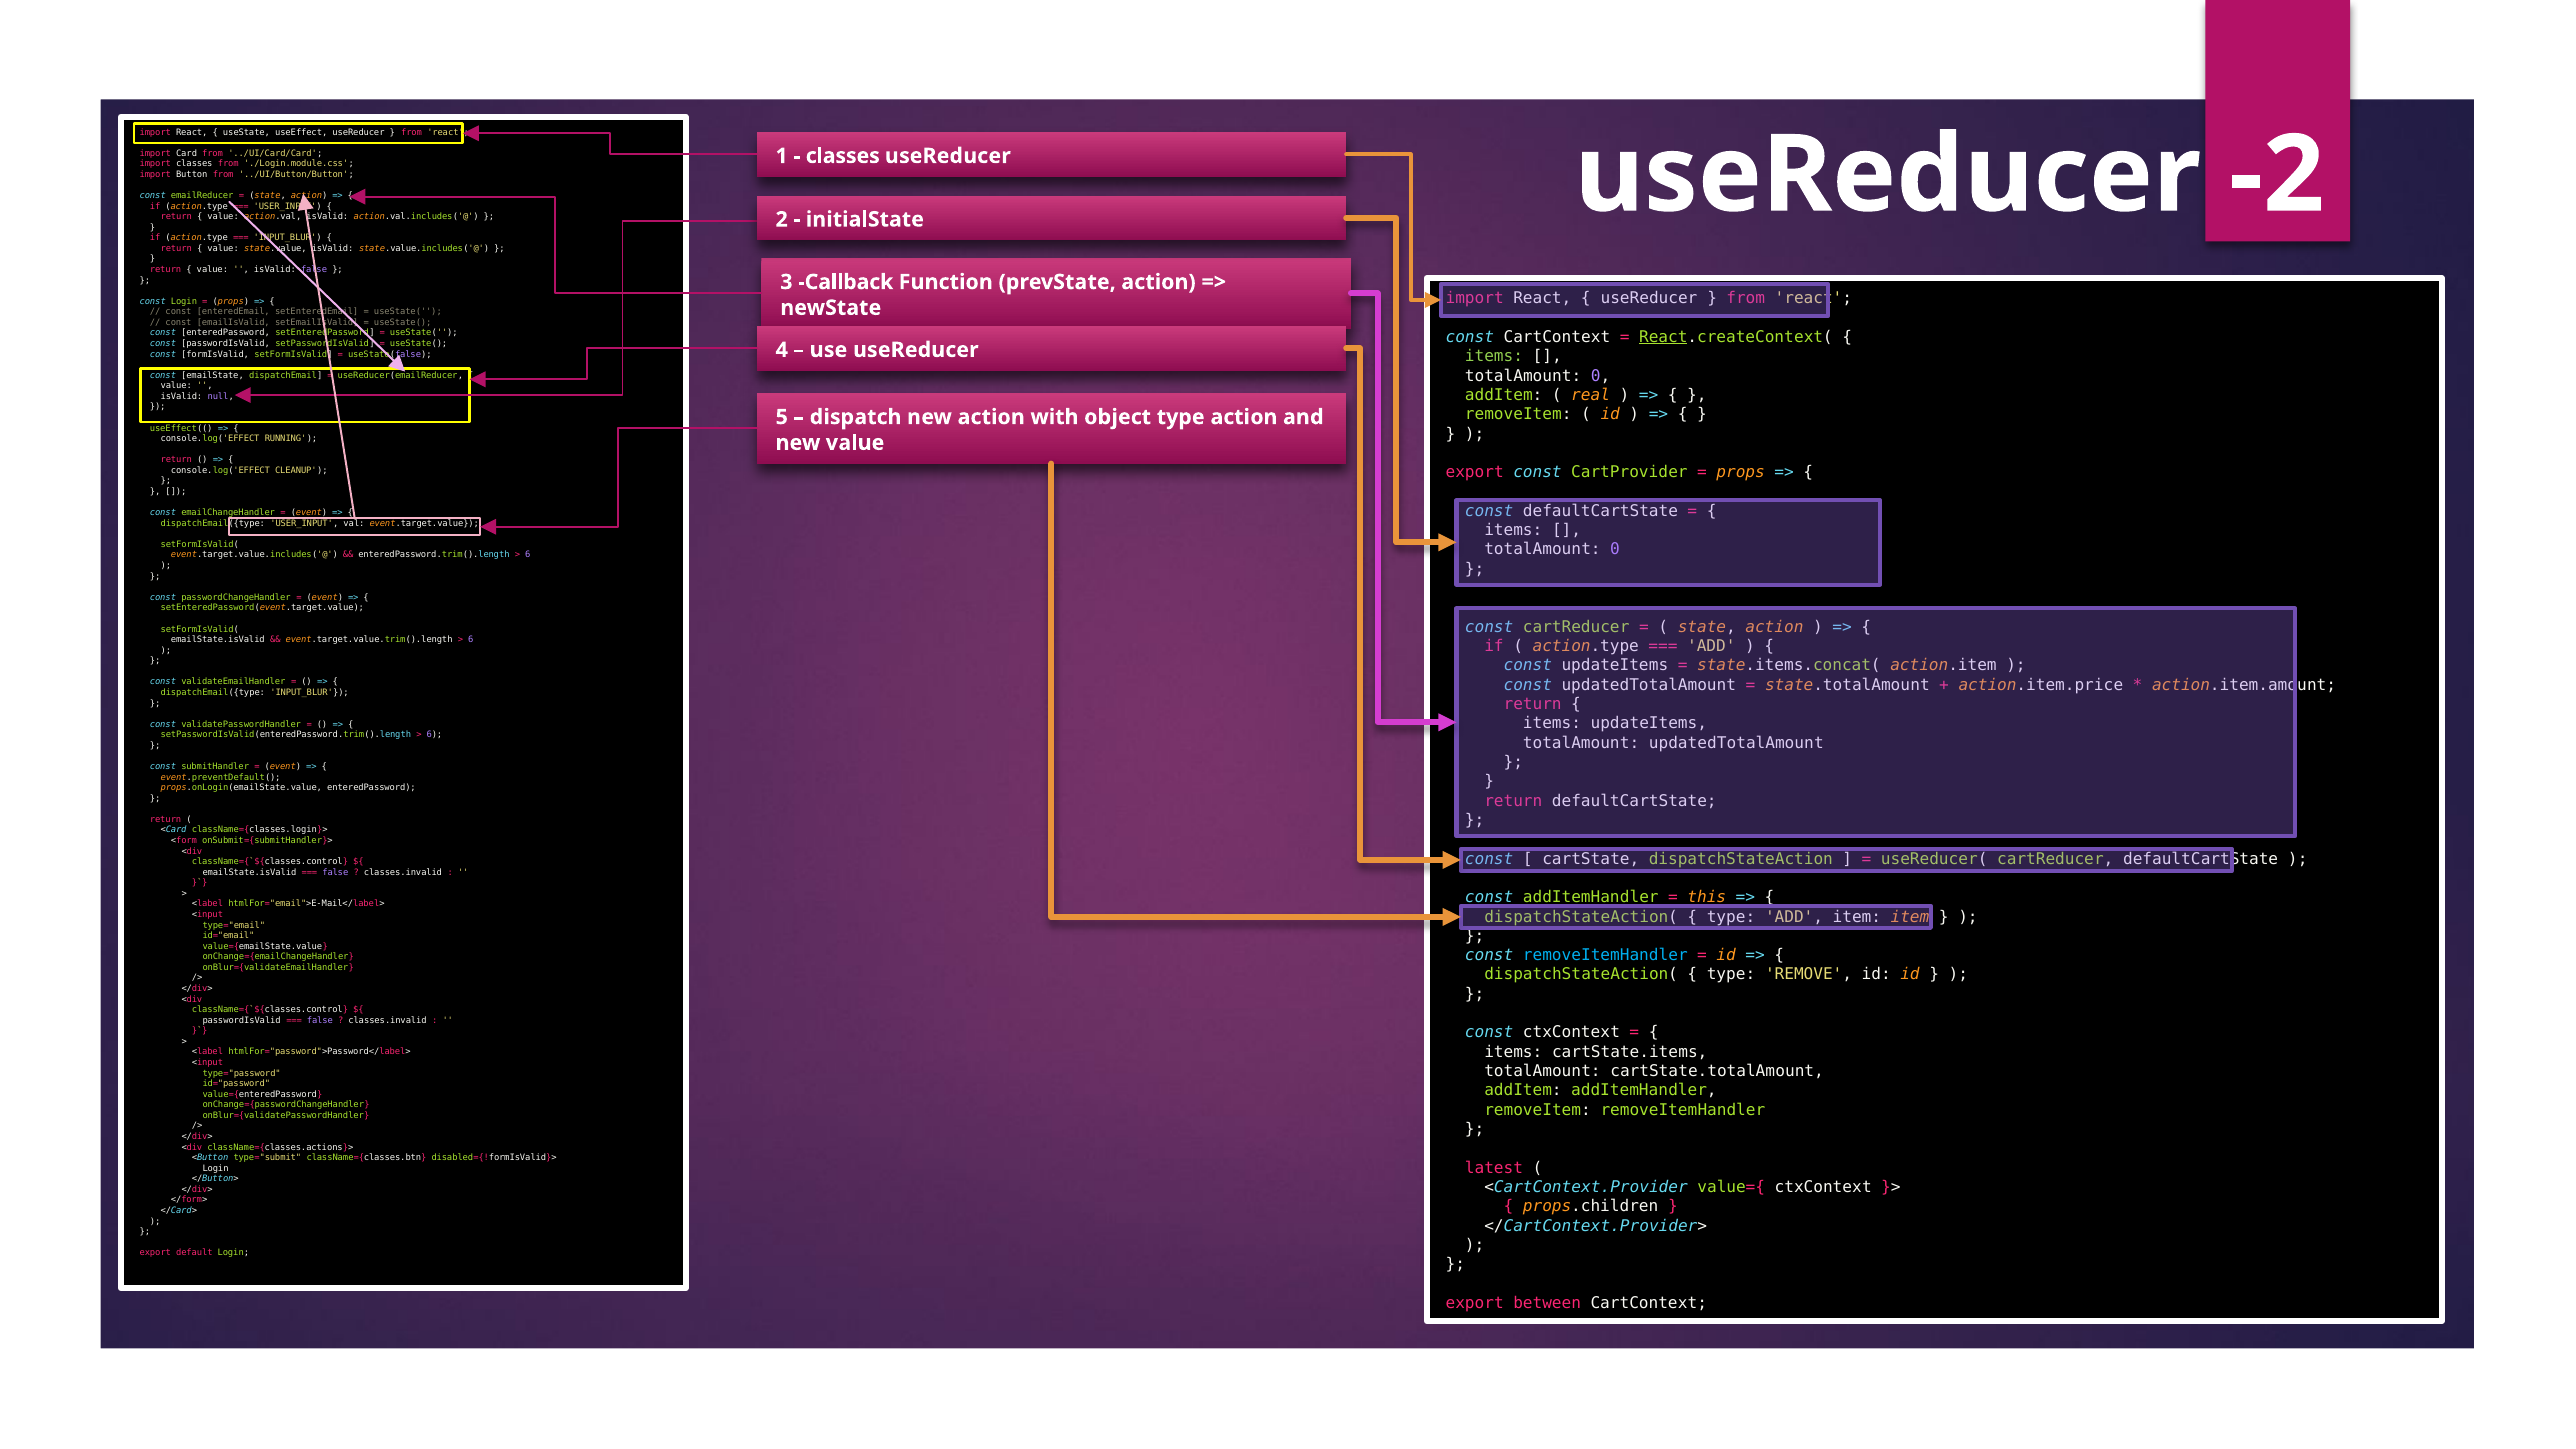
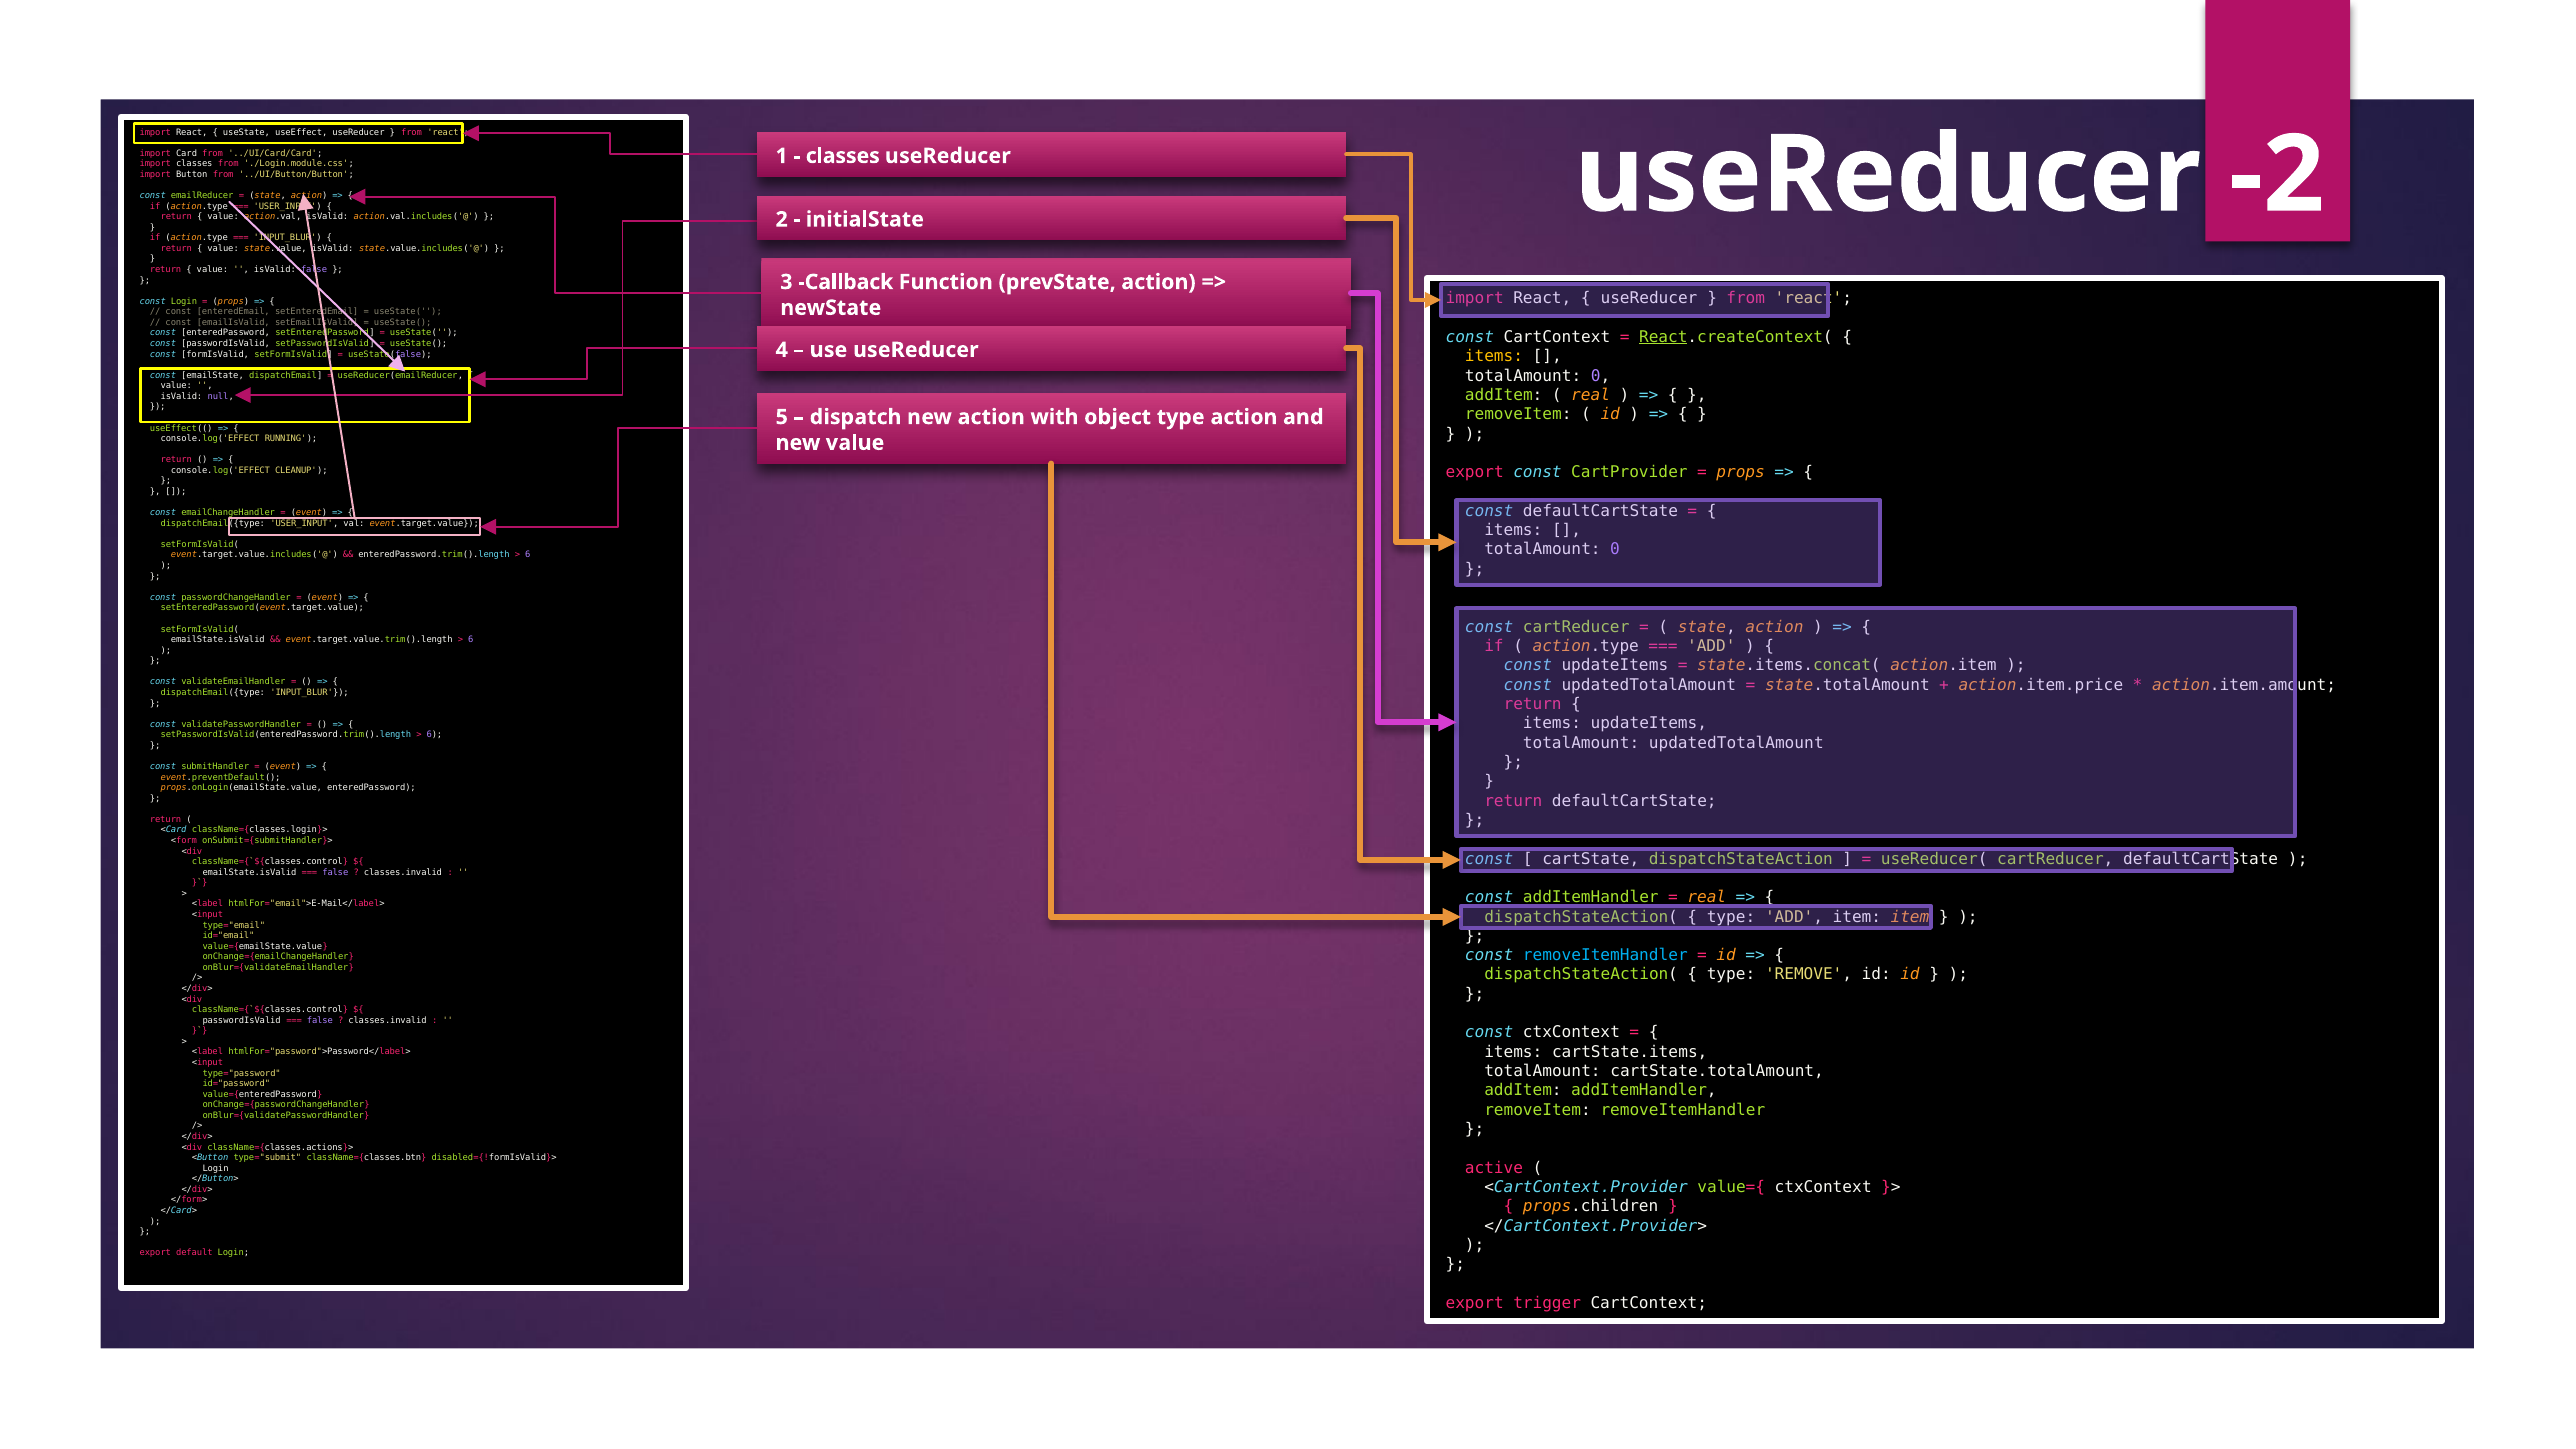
items at (1494, 356) colour: light green -> yellow
this at (1707, 897): this -> real
latest: latest -> active
between: between -> trigger
